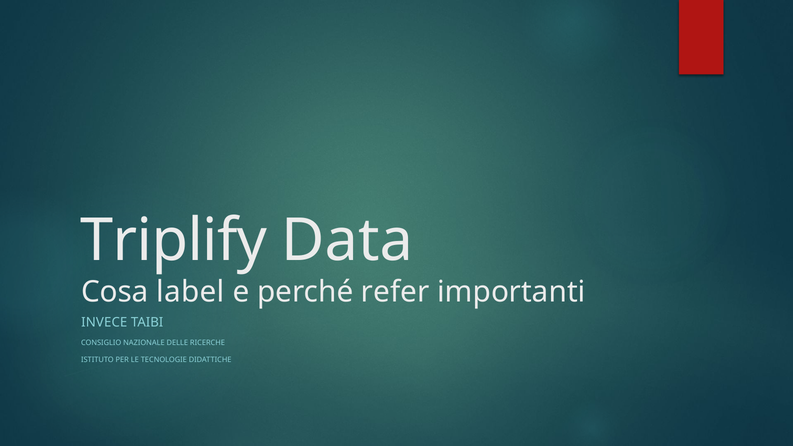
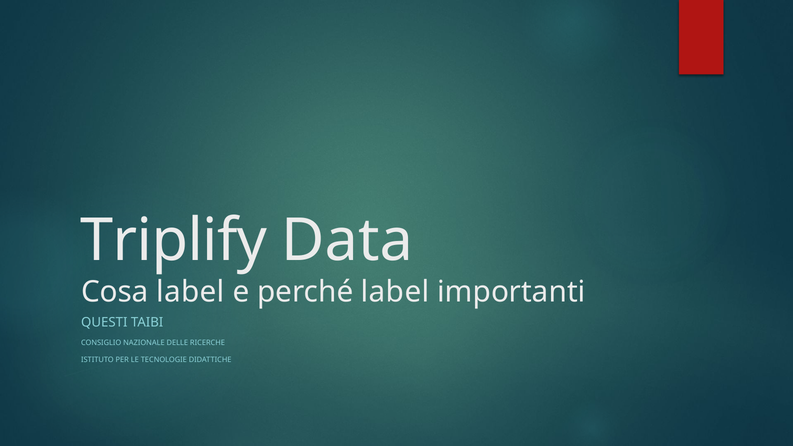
perché refer: refer -> label
INVECE: INVECE -> QUESTI
